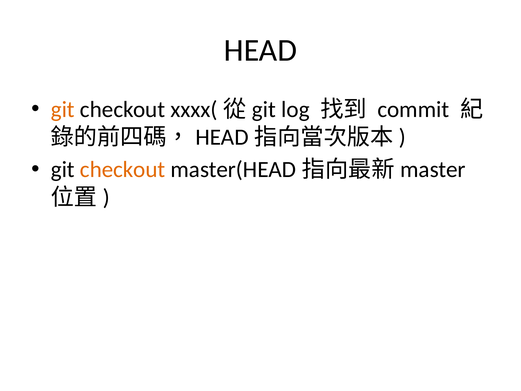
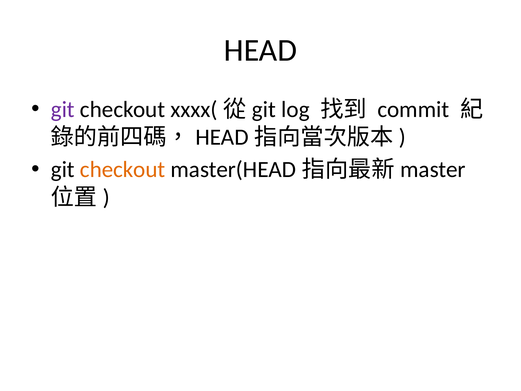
git at (63, 109) colour: orange -> purple
